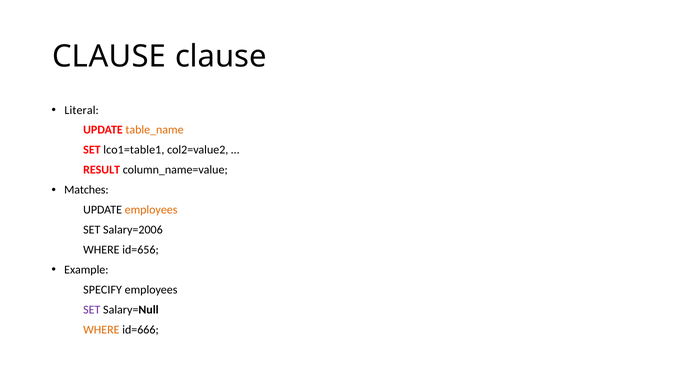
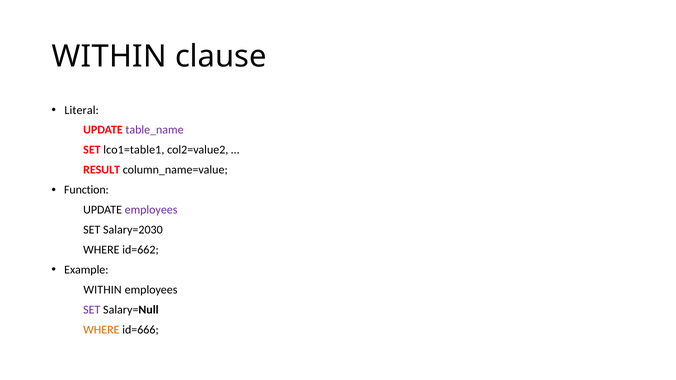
CLAUSE at (109, 57): CLAUSE -> WITHIN
table_name colour: orange -> purple
Matches: Matches -> Function
employees at (151, 210) colour: orange -> purple
Salary=2006: Salary=2006 -> Salary=2030
id=656: id=656 -> id=662
SPECIFY at (103, 290): SPECIFY -> WITHIN
